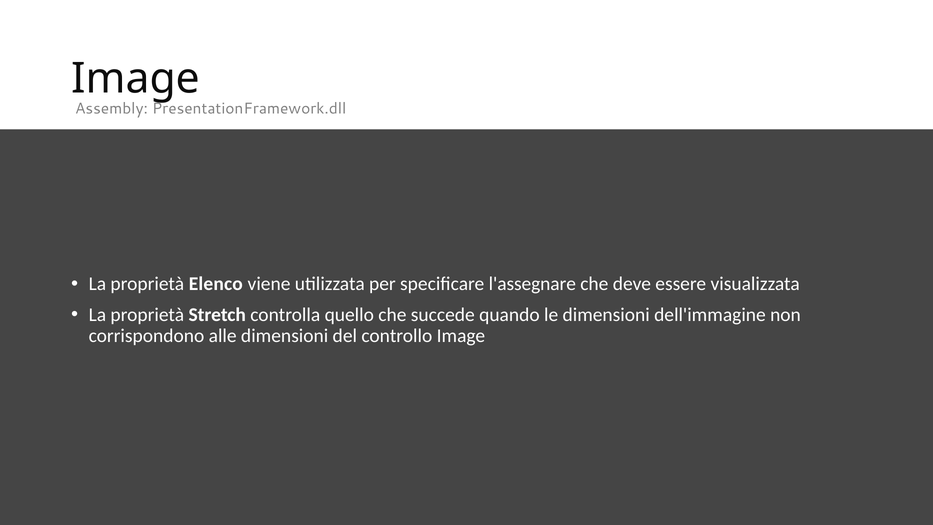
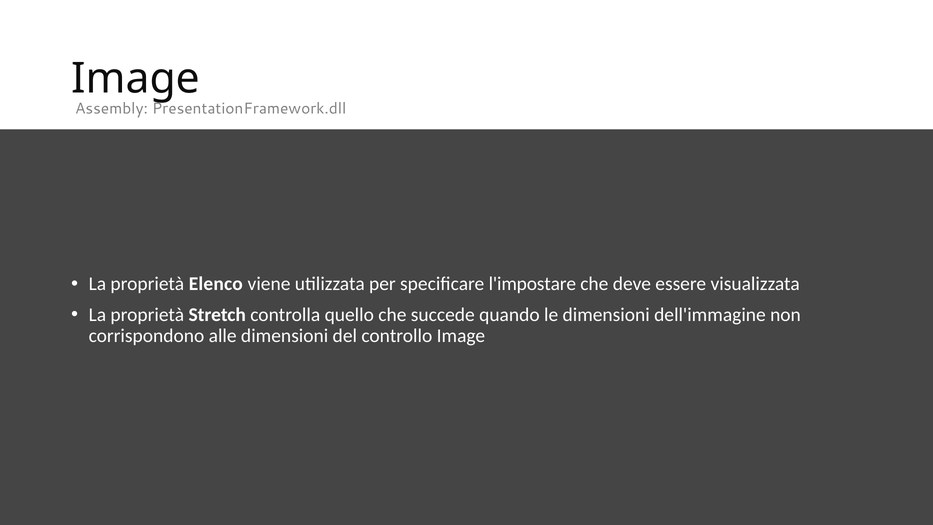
l'assegnare: l'assegnare -> l'impostare
